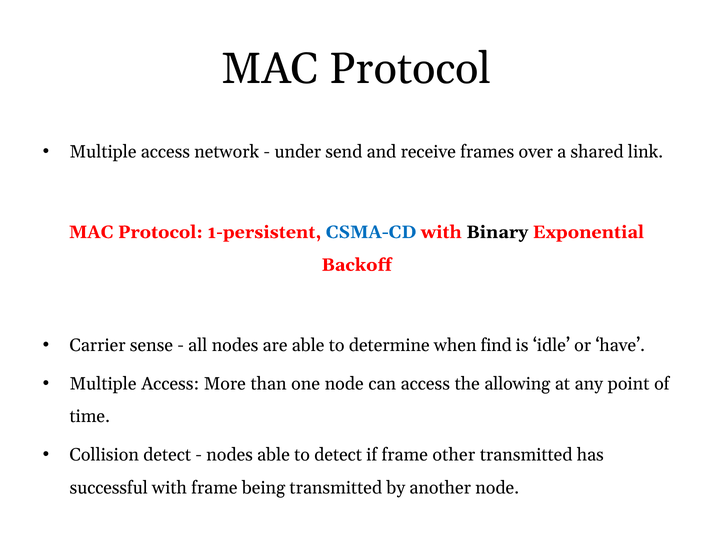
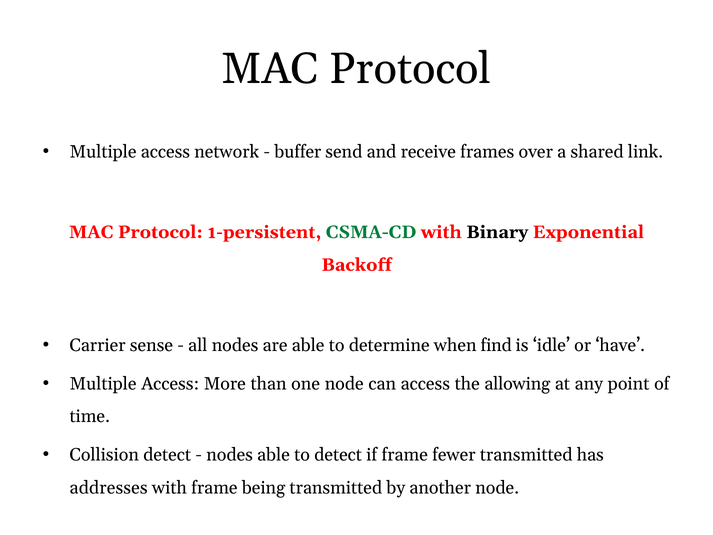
under: under -> buffer
CSMA-CD colour: blue -> green
other: other -> fewer
successful: successful -> addresses
